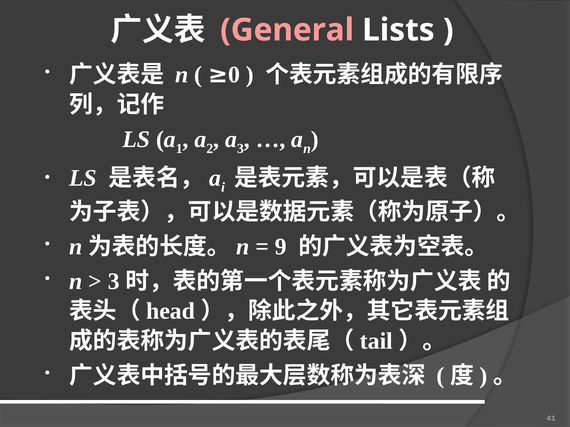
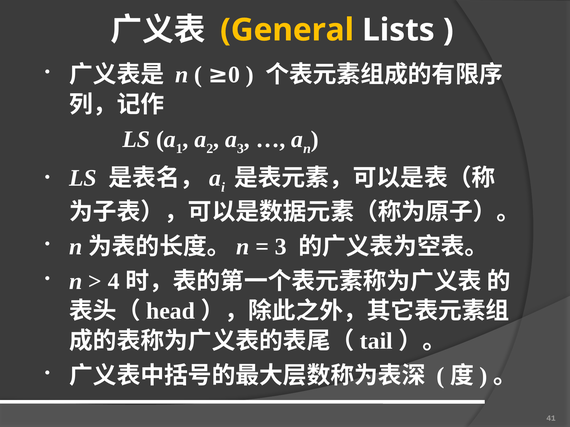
General colour: pink -> yellow
9 at (281, 247): 9 -> 3
3 at (114, 282): 3 -> 4
